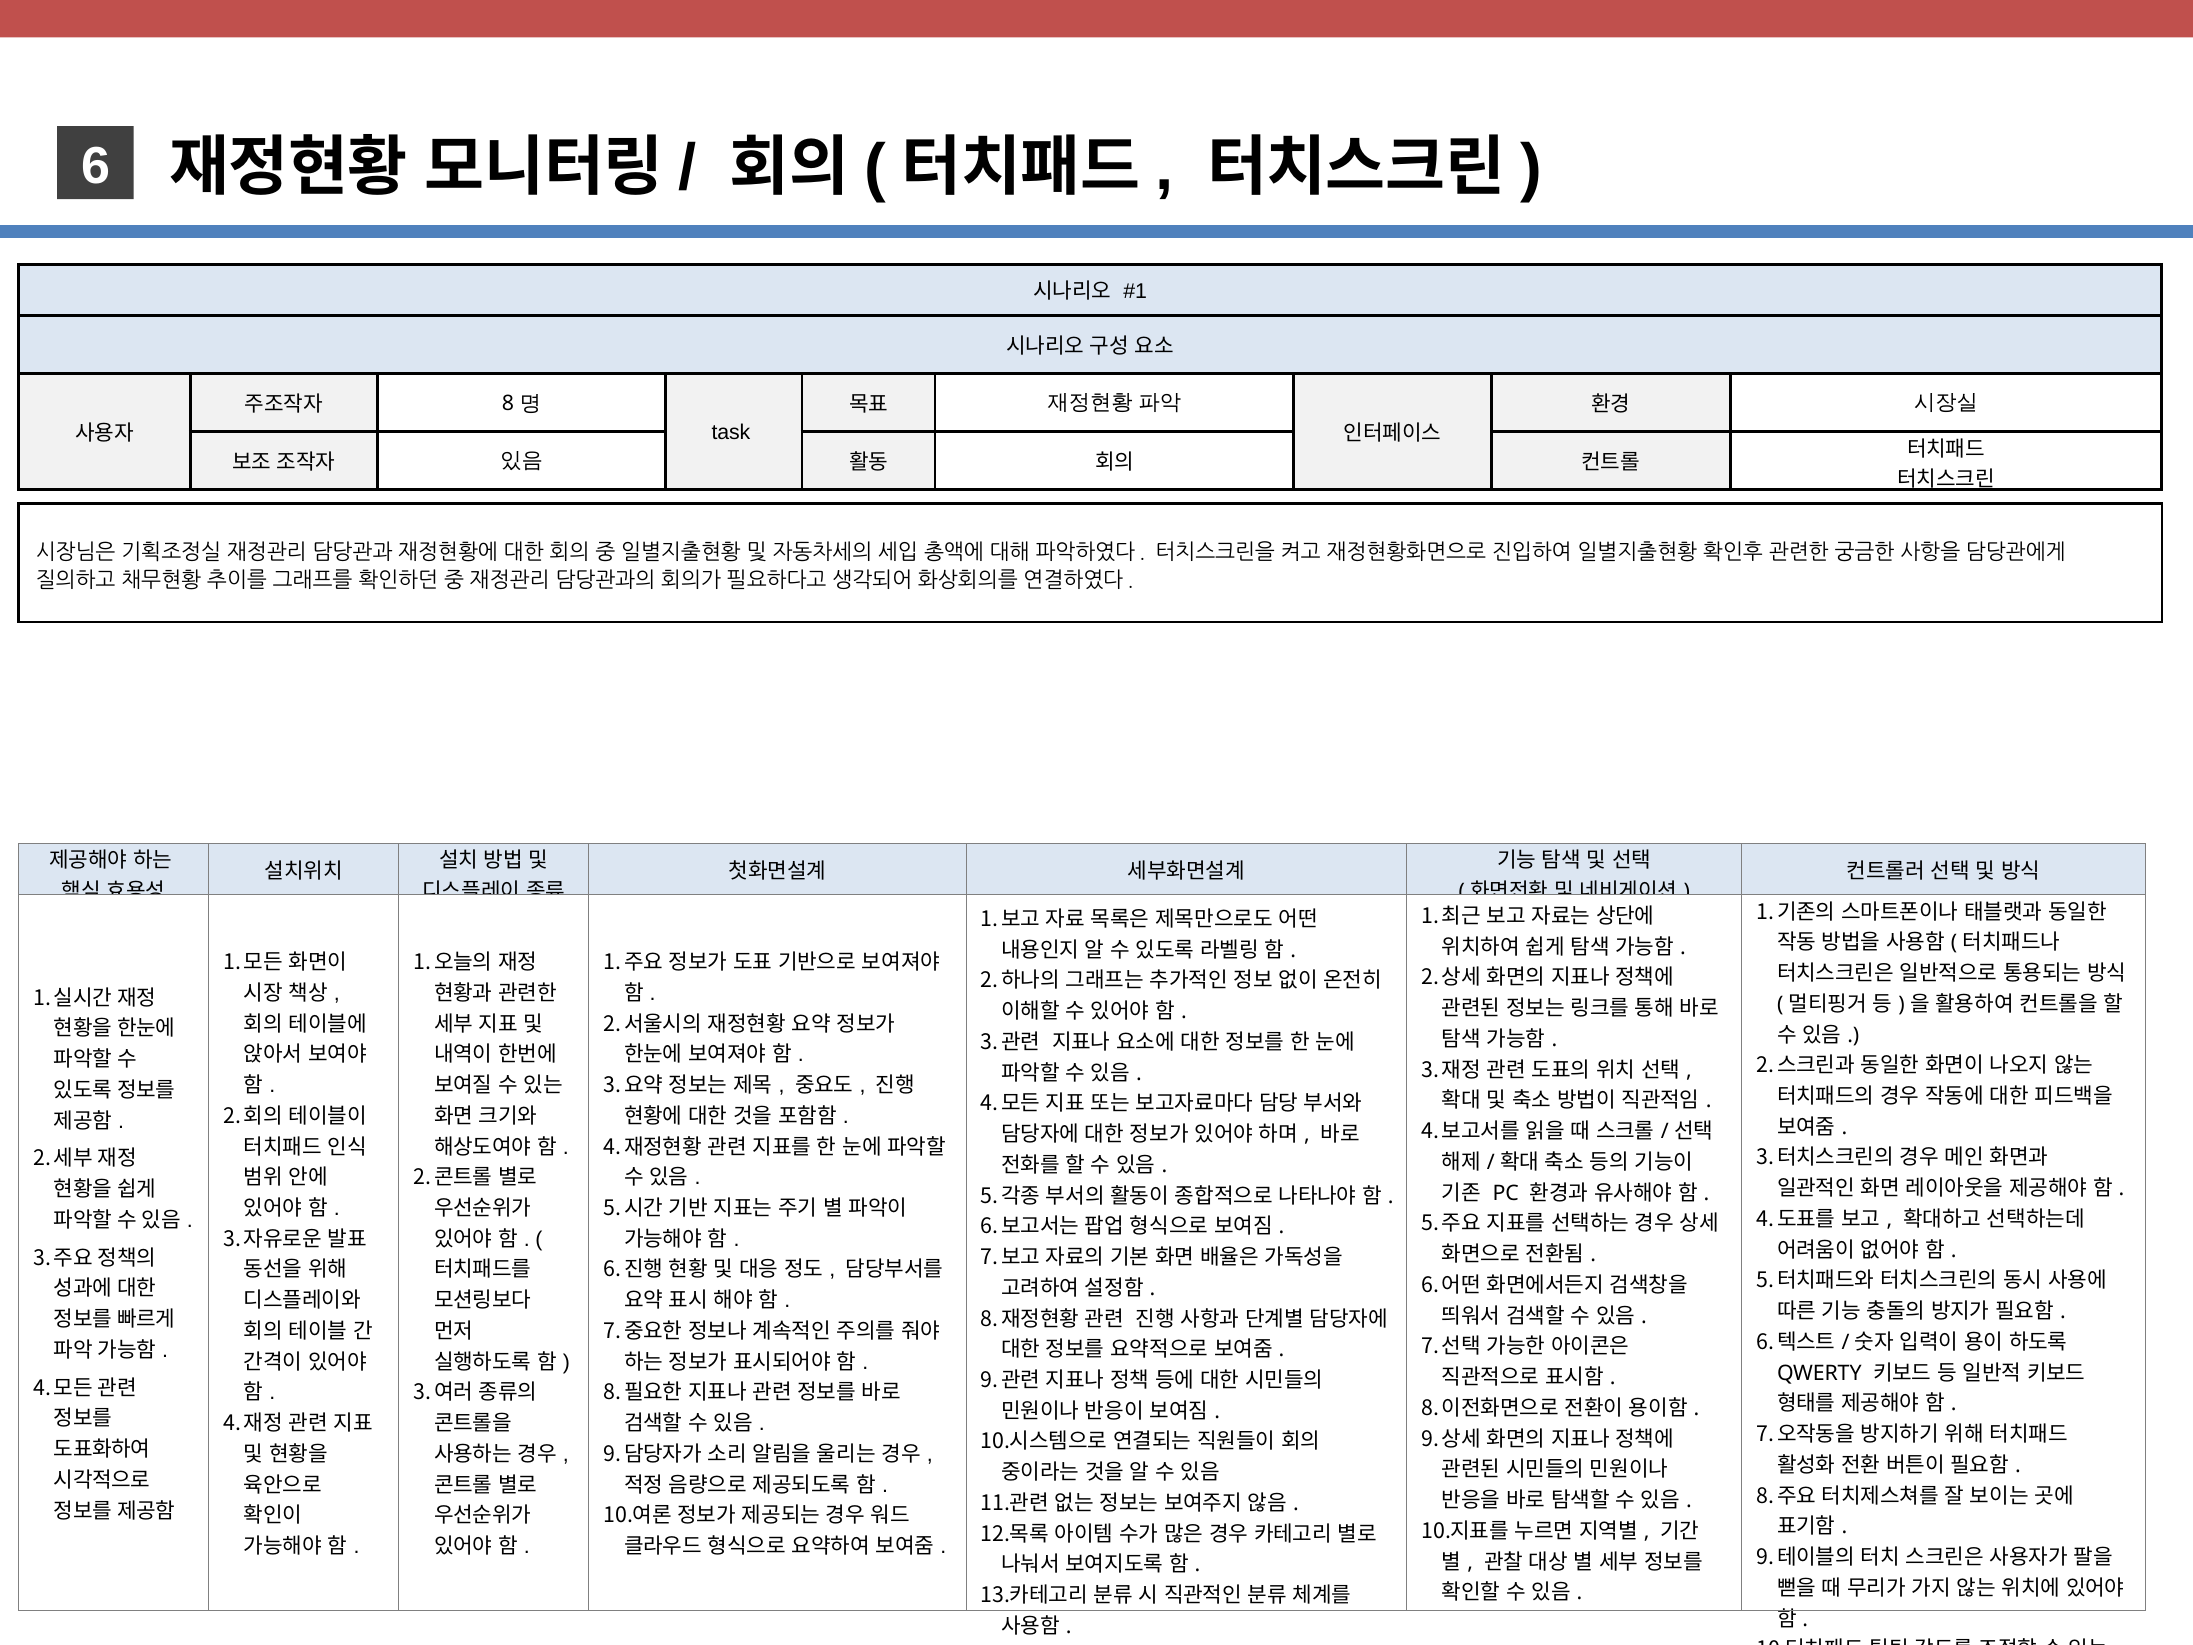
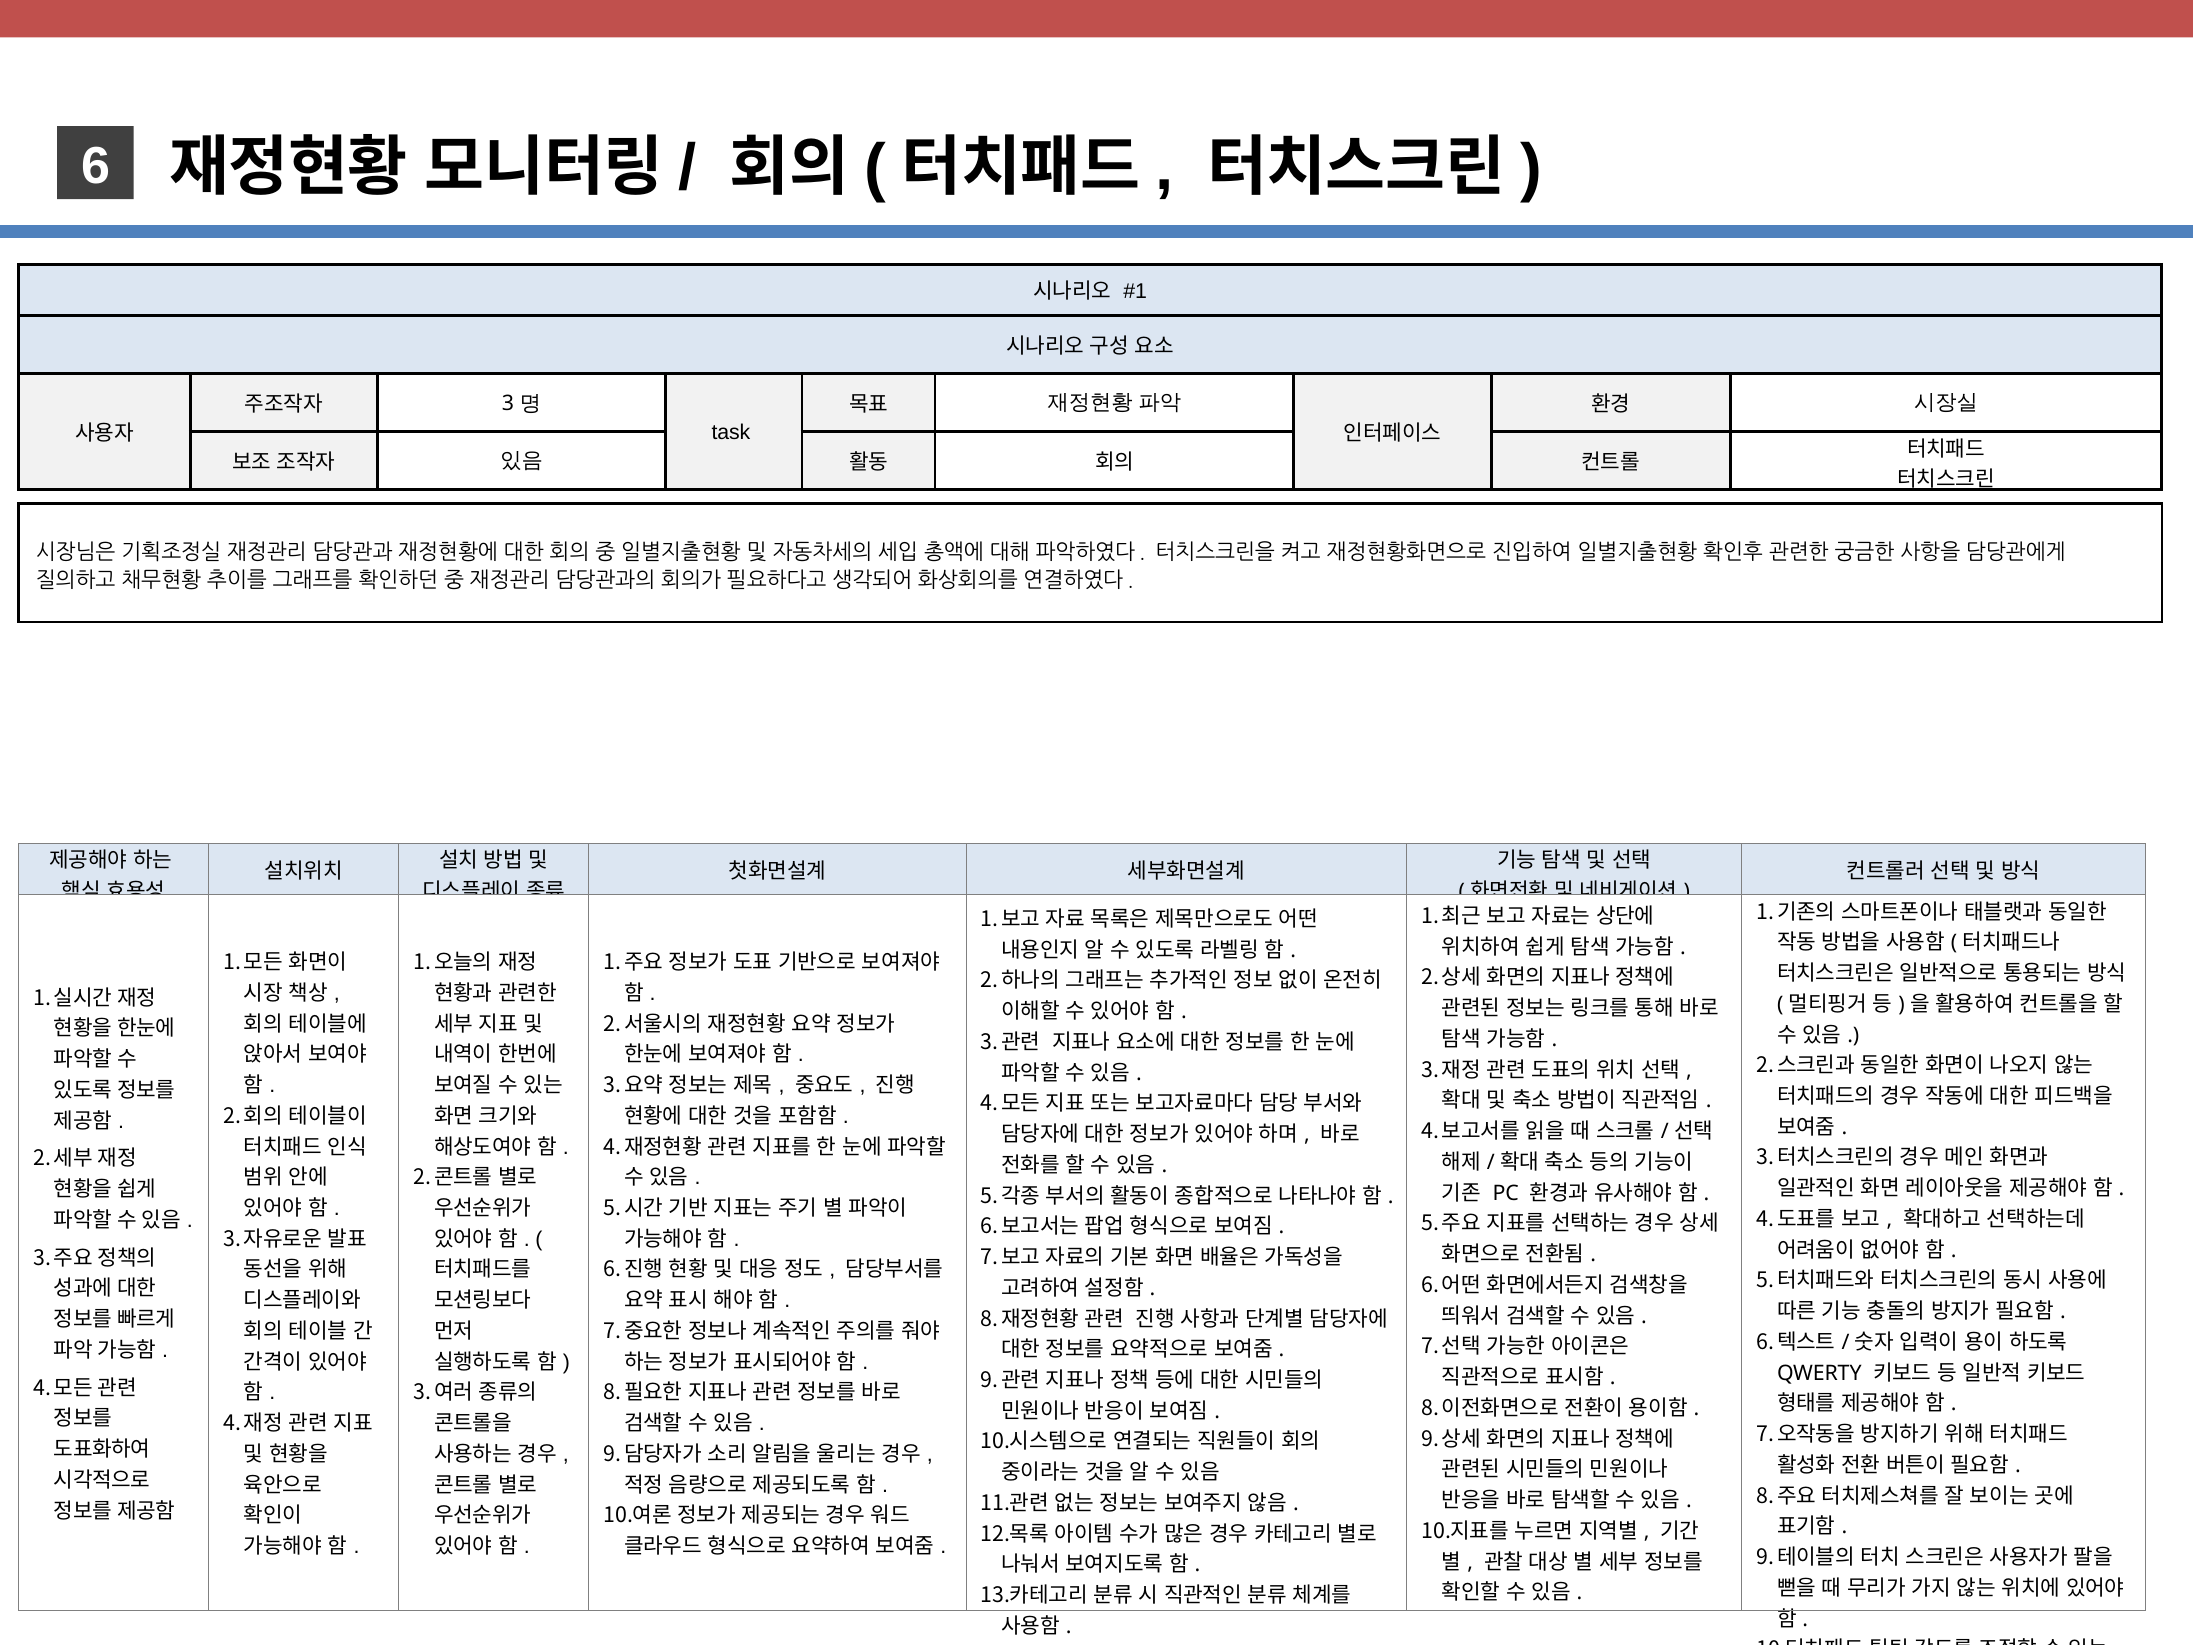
8: 8 -> 3
